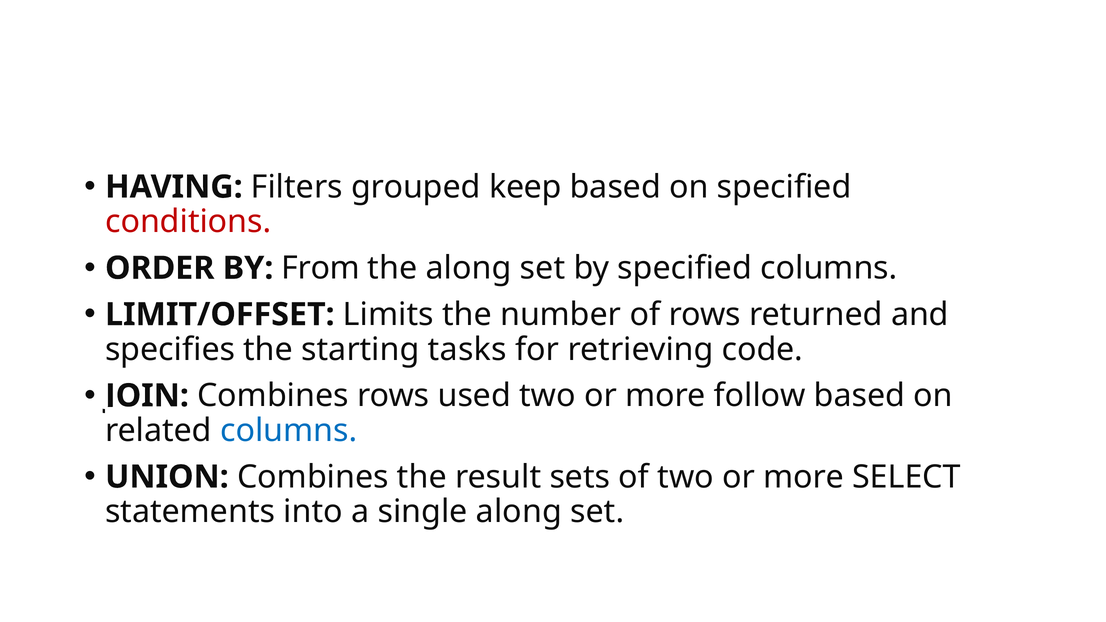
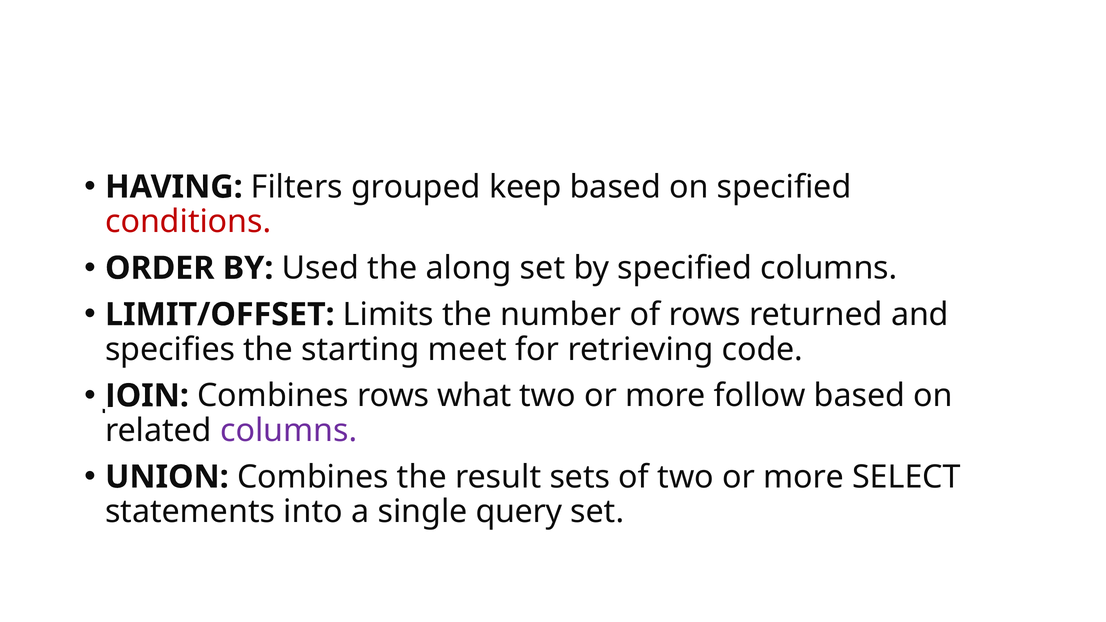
From: From -> Used
tasks: tasks -> meet
used: used -> what
columns at (289, 431) colour: blue -> purple
single along: along -> query
